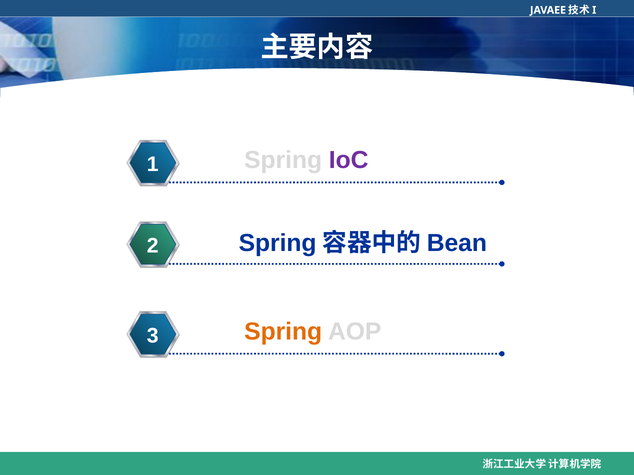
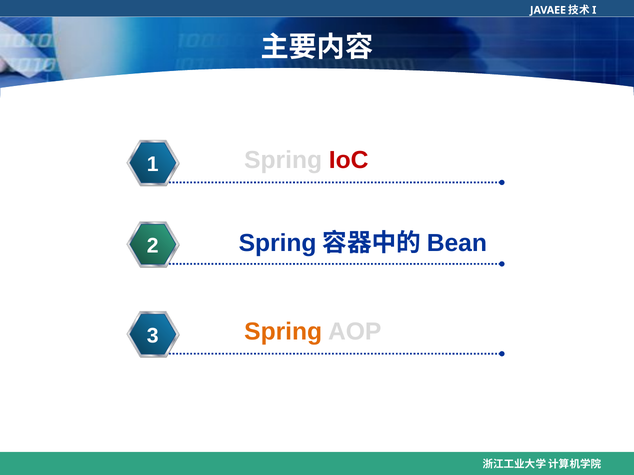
IoC colour: purple -> red
